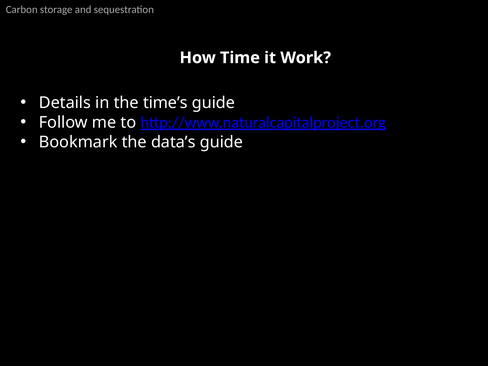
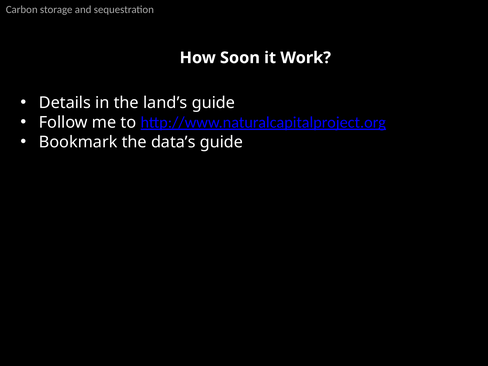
Time: Time -> Soon
time’s: time’s -> land’s
